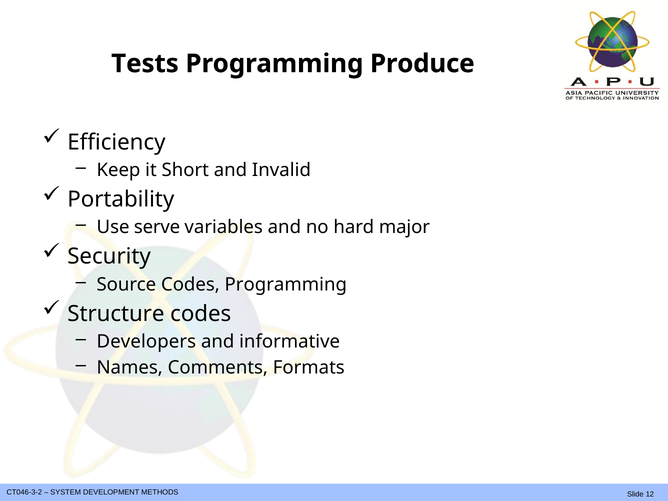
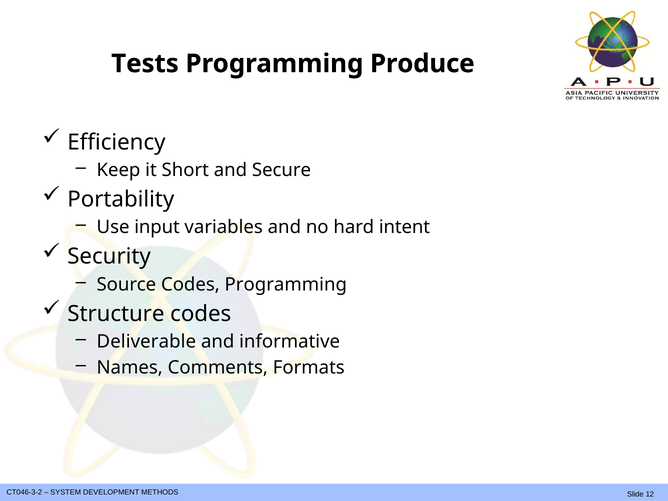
Invalid: Invalid -> Secure
serve: serve -> input
major: major -> intent
Developers: Developers -> Deliverable
